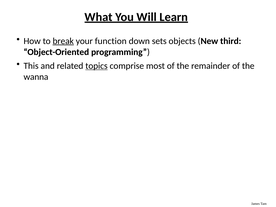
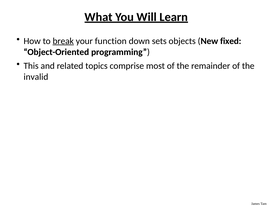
third: third -> fixed
topics underline: present -> none
wanna: wanna -> invalid
